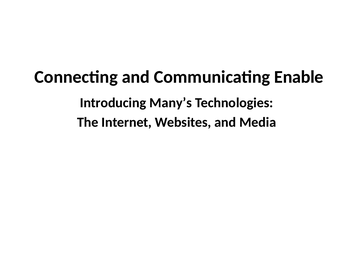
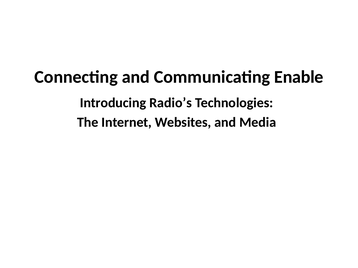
Many’s: Many’s -> Radio’s
